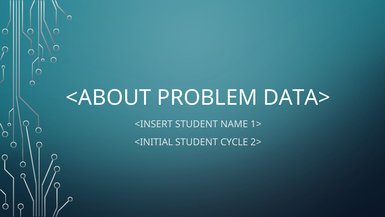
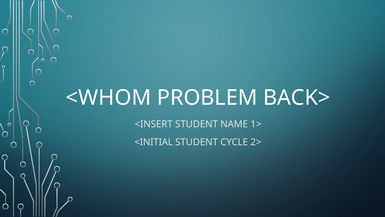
<ABOUT: <ABOUT -> <WHOM
DATA>: DATA> -> BACK>
